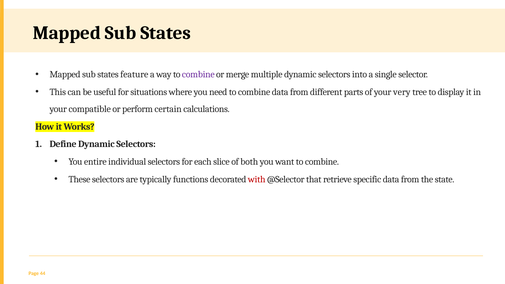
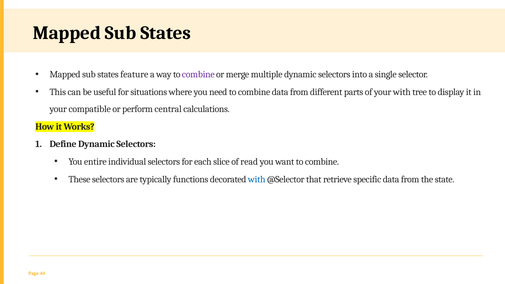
your very: very -> with
certain: certain -> central
both: both -> read
with at (257, 179) colour: red -> blue
